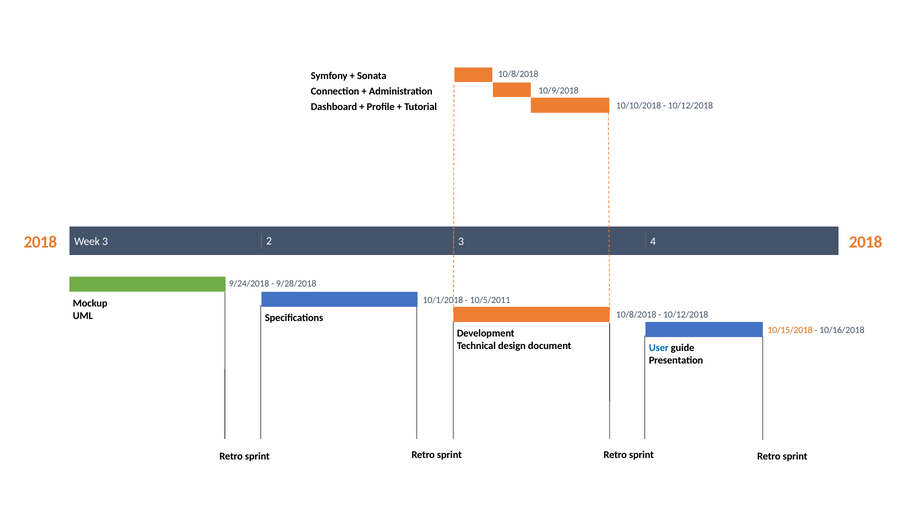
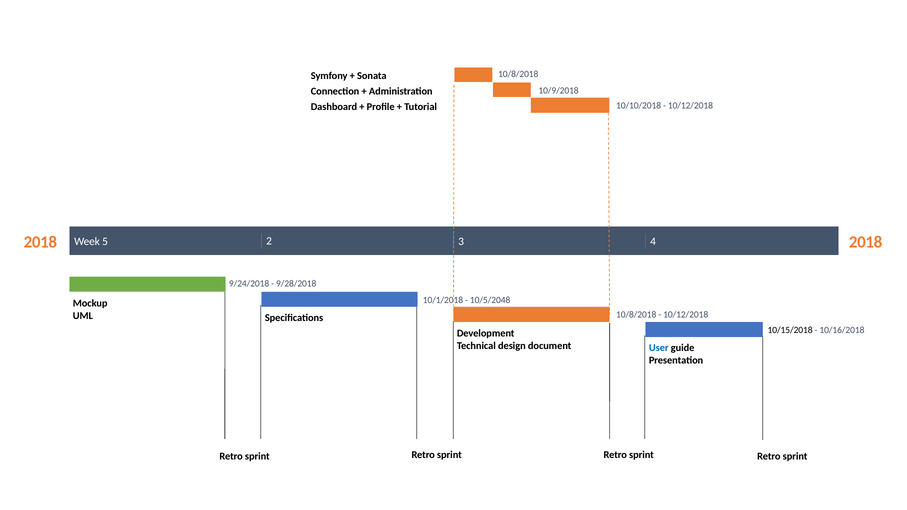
Week 3: 3 -> 5
10/5/2011: 10/5/2011 -> 10/5/2048
10/15/2018 colour: orange -> black
